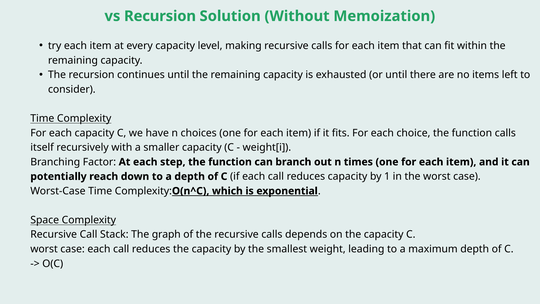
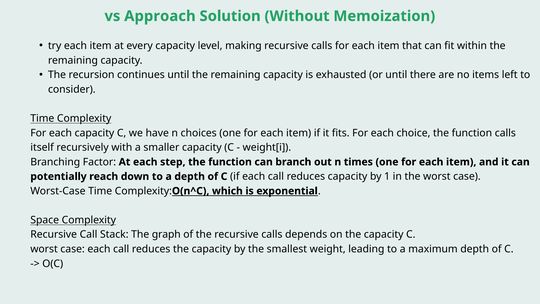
vs Recursion: Recursion -> Approach
